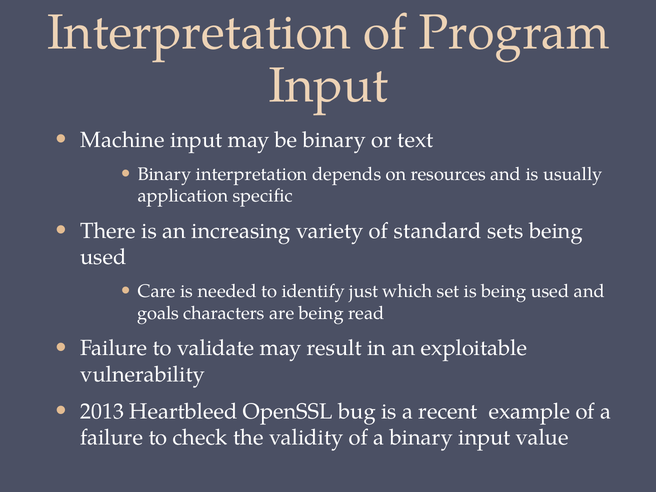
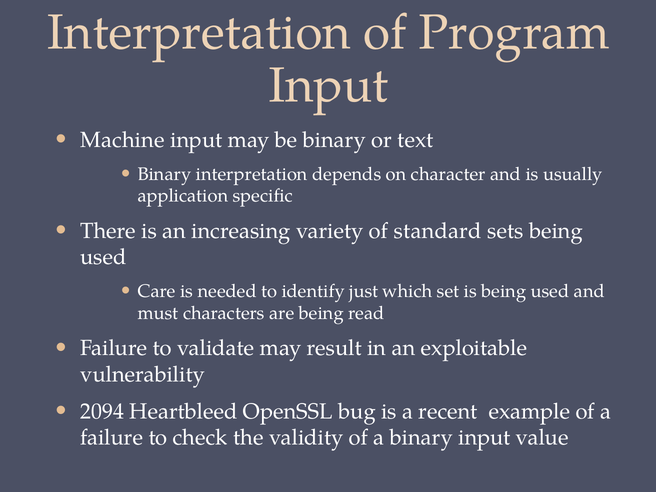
resources: resources -> character
goals: goals -> must
2013: 2013 -> 2094
